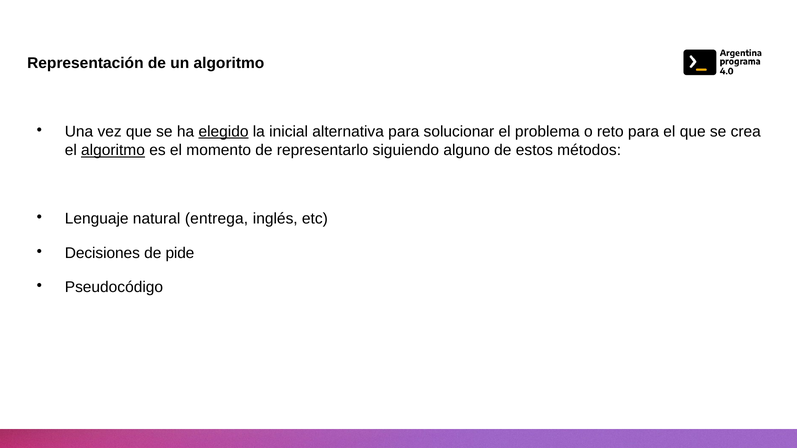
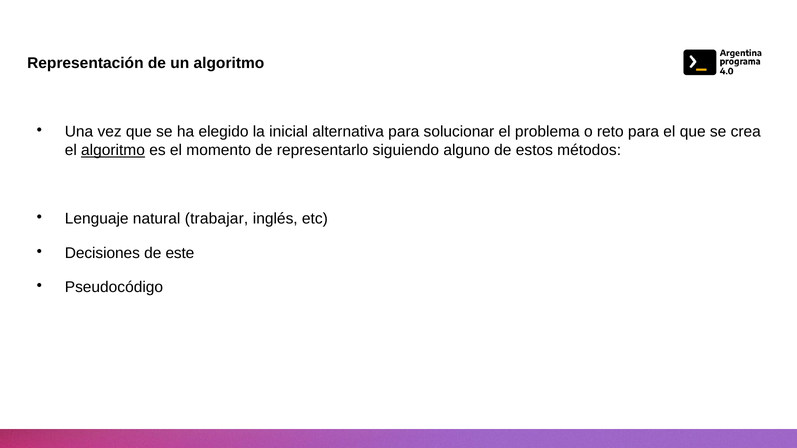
elegido underline: present -> none
entrega: entrega -> trabajar
pide: pide -> este
